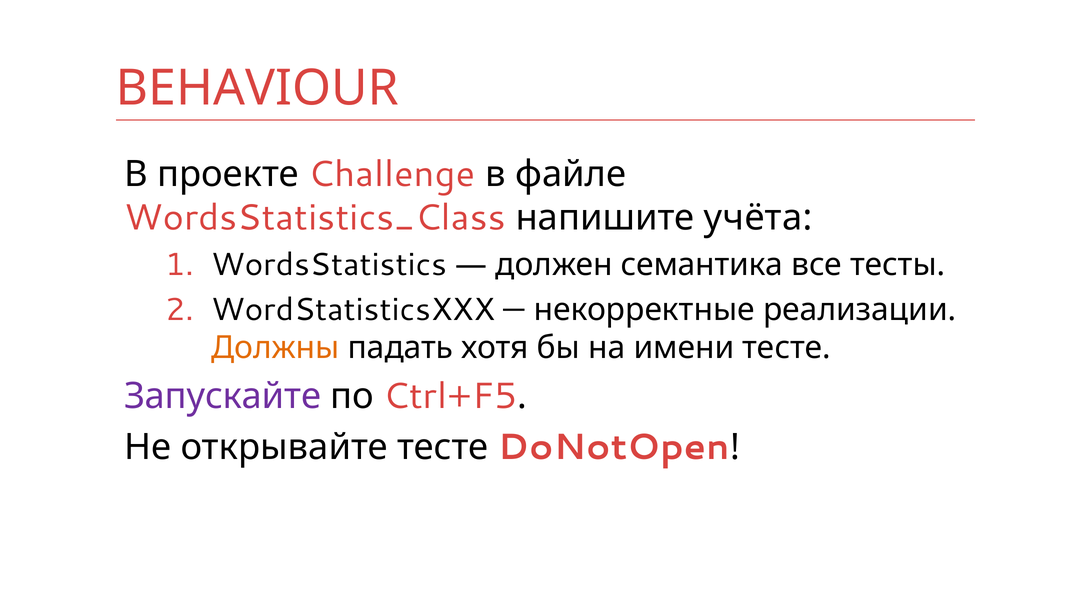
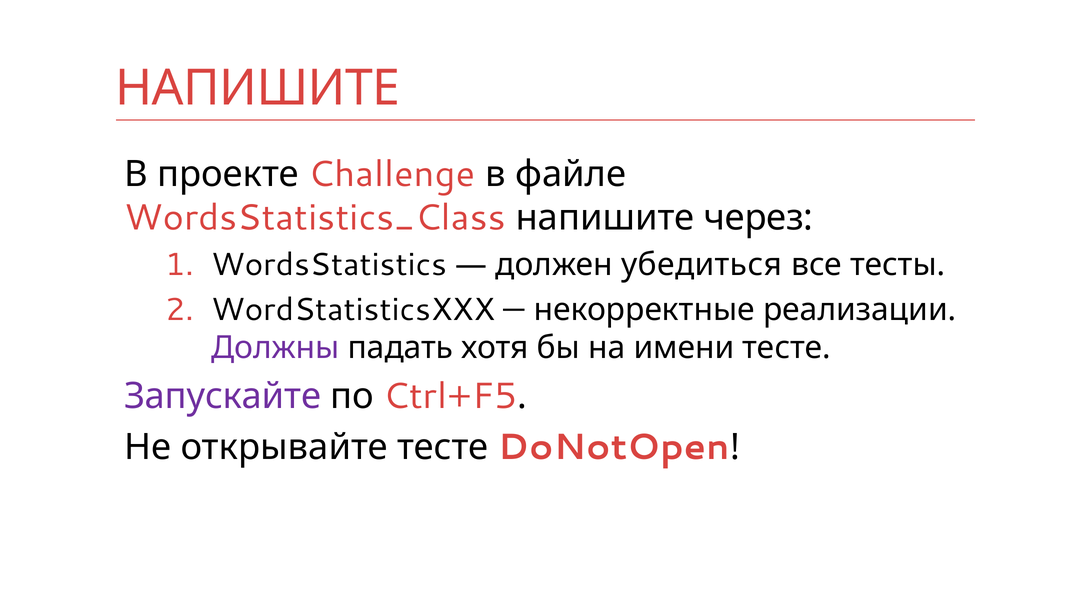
BEHAVIOUR at (257, 88): BEHAVIOUR -> НАПИШИТЕ
учёта: учёта -> через
семантика: семантика -> убедиться
Должны colour: orange -> purple
